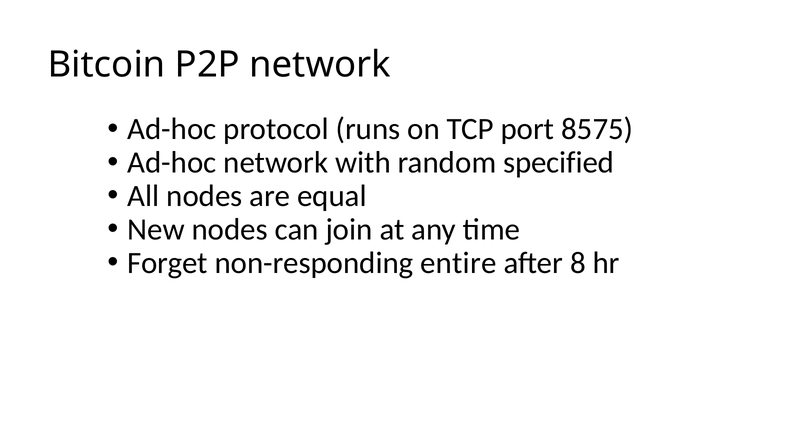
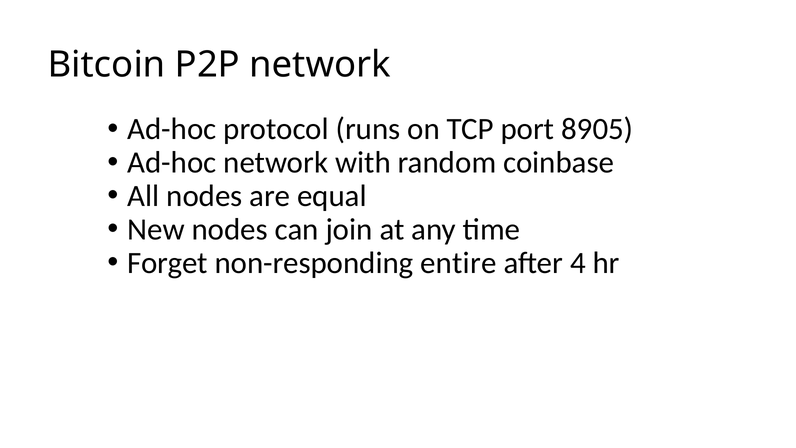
8575: 8575 -> 8905
specified: specified -> coinbase
8: 8 -> 4
